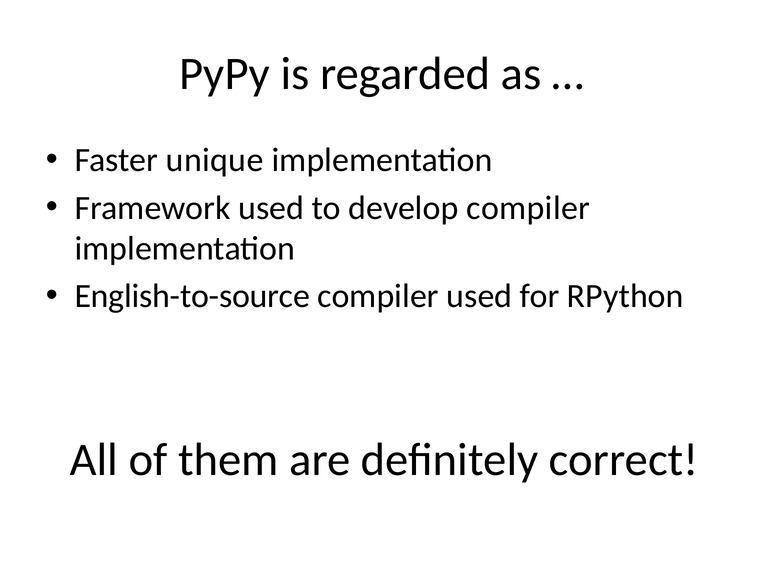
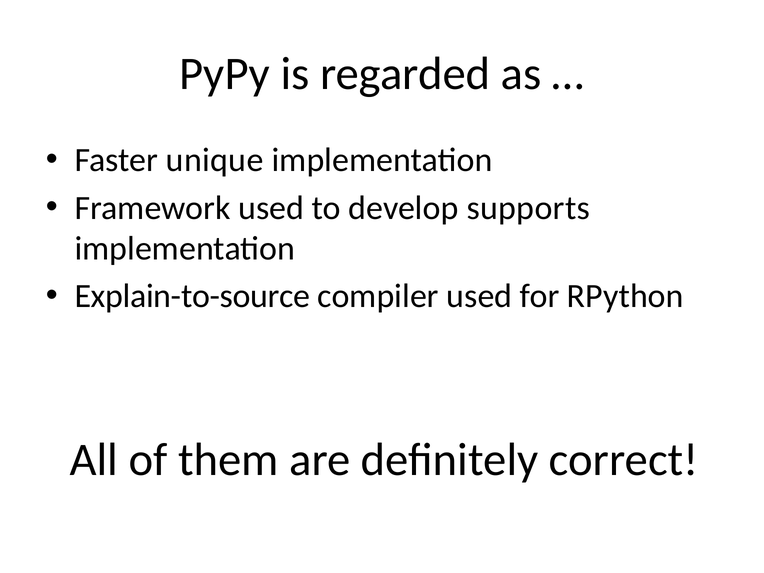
develop compiler: compiler -> supports
English-to-source: English-to-source -> Explain-to-source
